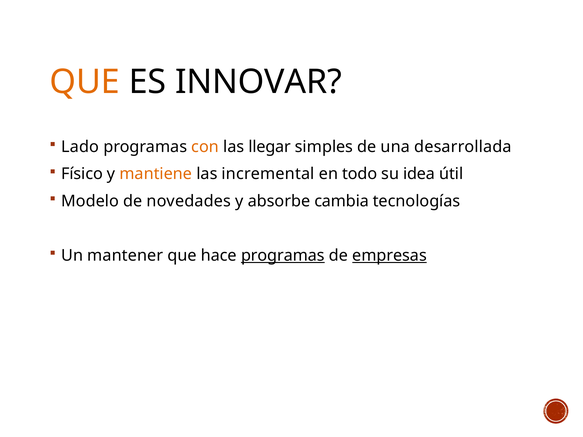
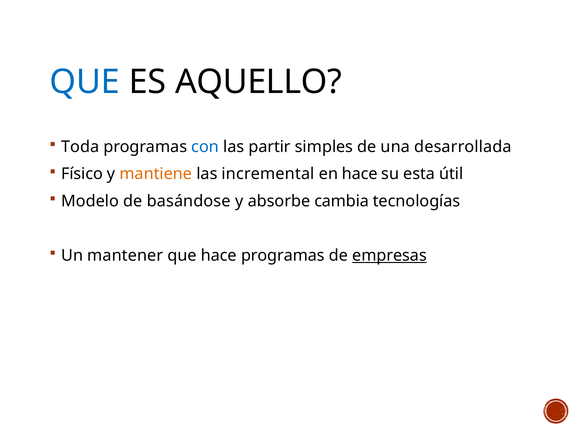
QUE at (85, 82) colour: orange -> blue
INNOVAR: INNOVAR -> AQUELLO
Lado: Lado -> Toda
con colour: orange -> blue
llegar: llegar -> partir
en todo: todo -> hace
idea: idea -> esta
novedades: novedades -> basándose
programas at (283, 256) underline: present -> none
